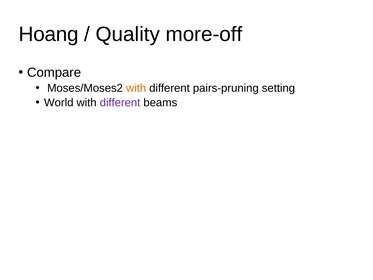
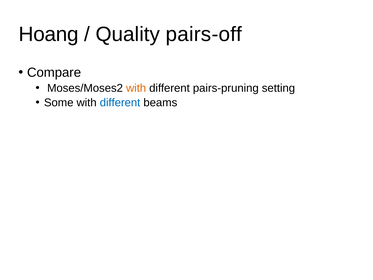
more-off: more-off -> pairs-off
World: World -> Some
different at (120, 103) colour: purple -> blue
